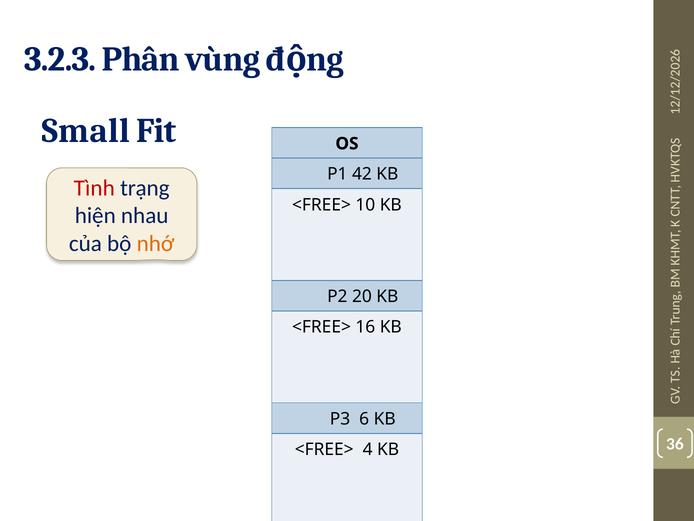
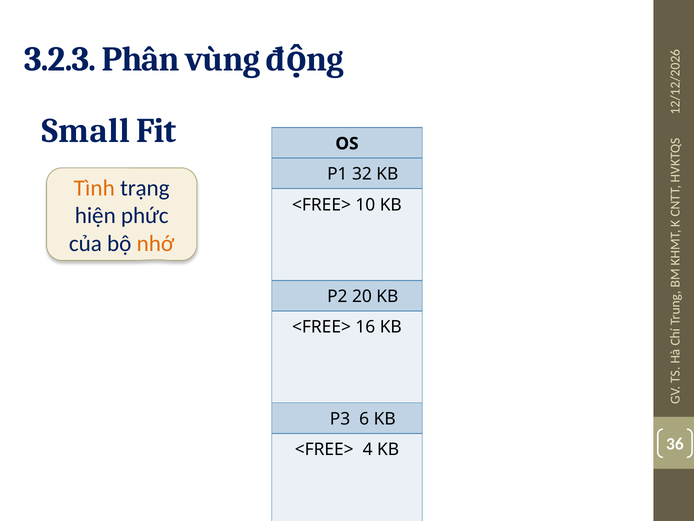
42: 42 -> 32
Tình colour: red -> orange
nhau: nhau -> phức
